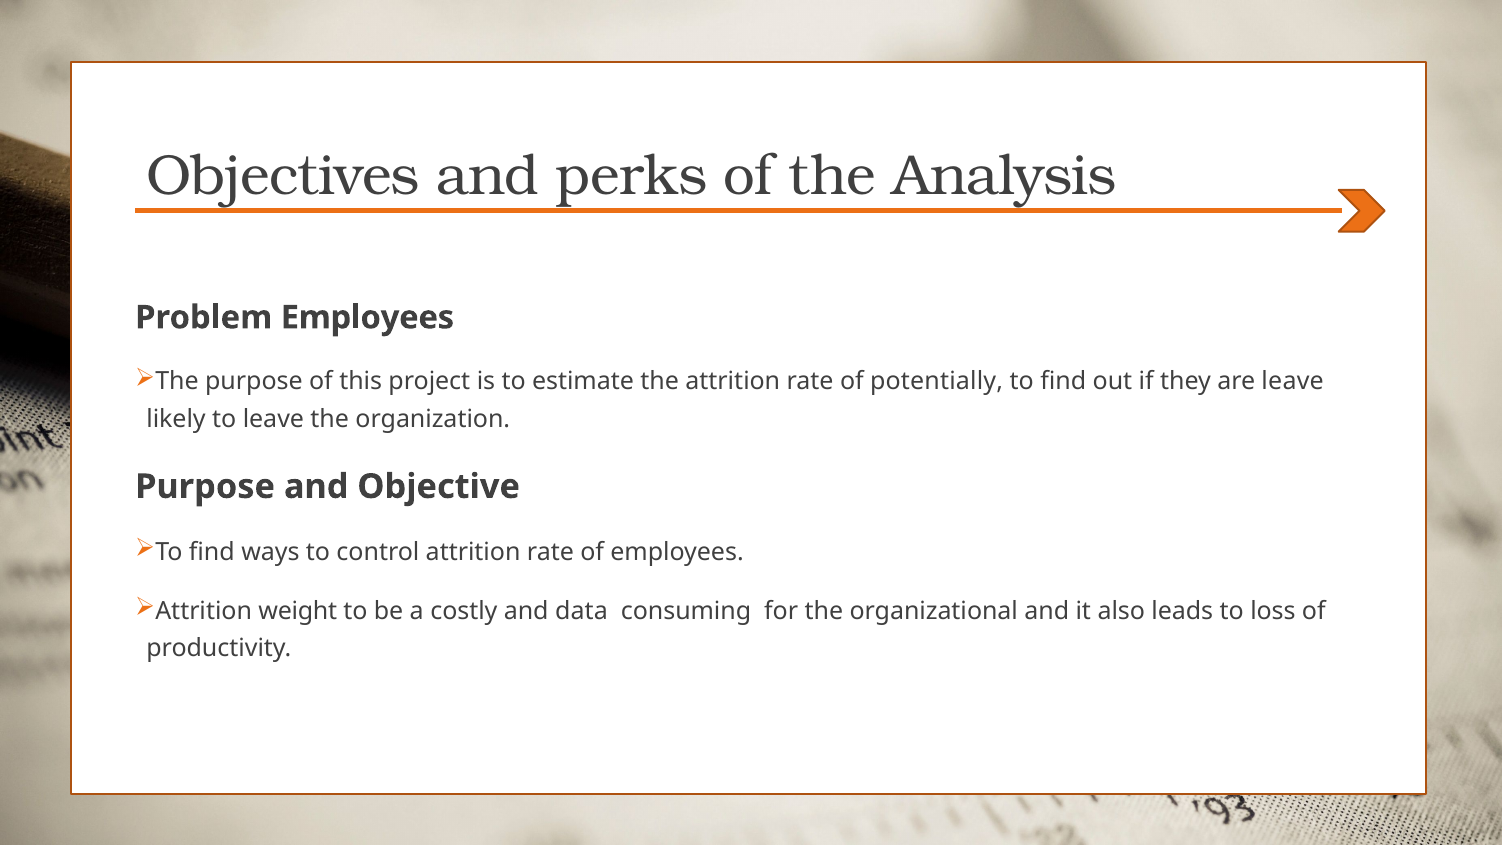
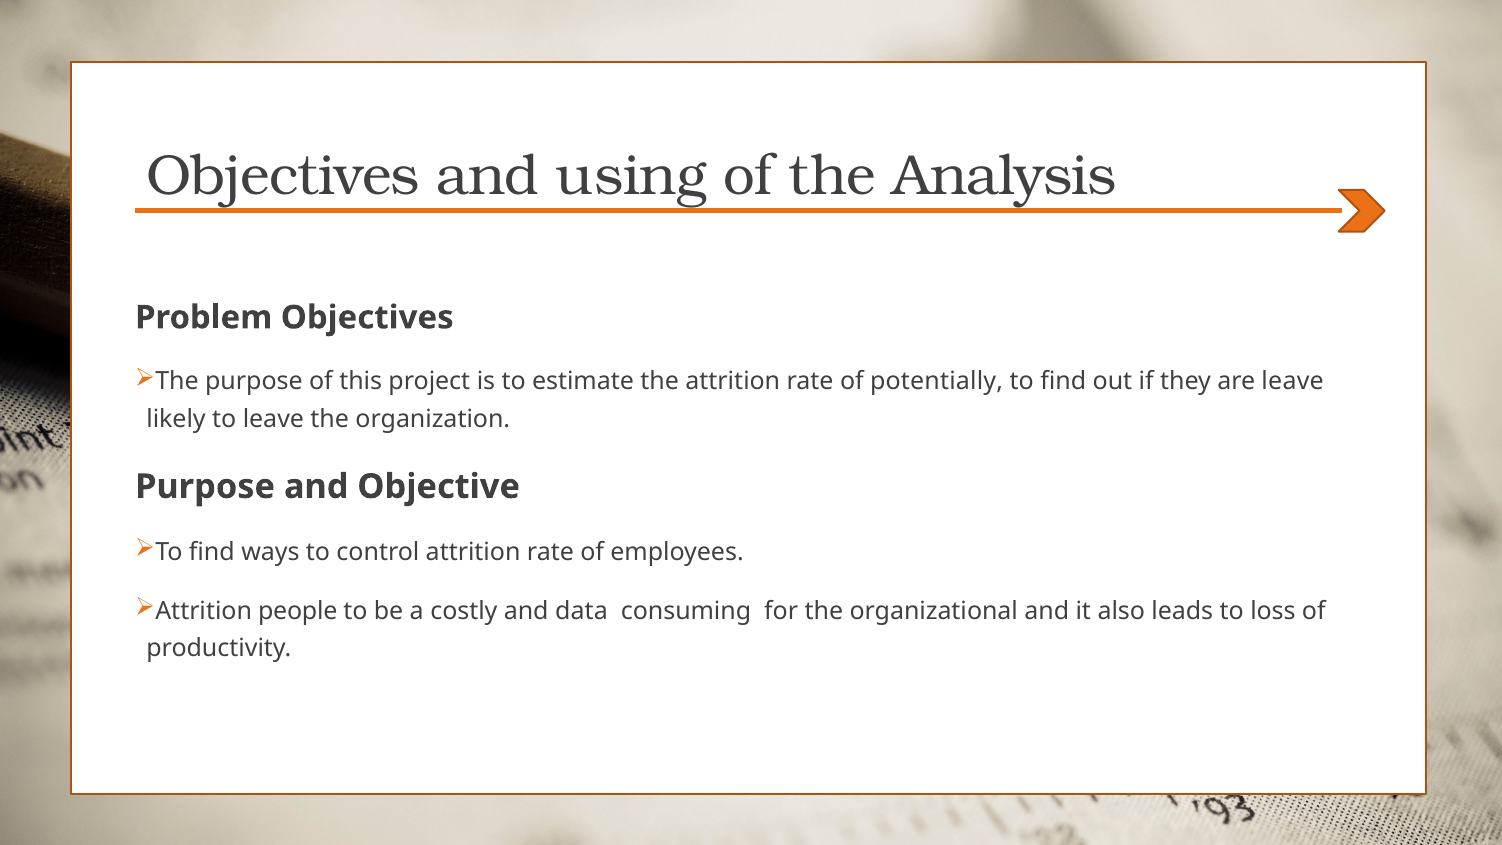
perks: perks -> using
Problem Employees: Employees -> Objectives
weight: weight -> people
